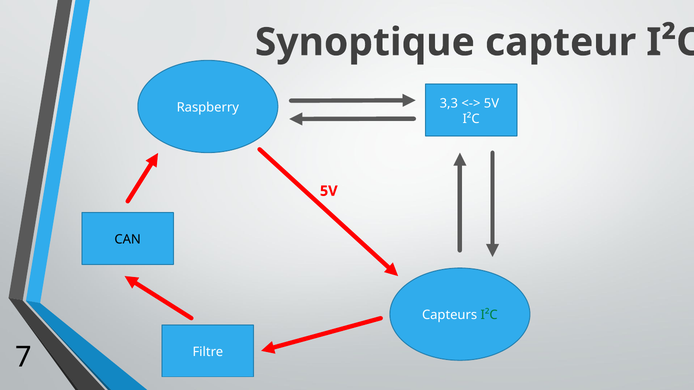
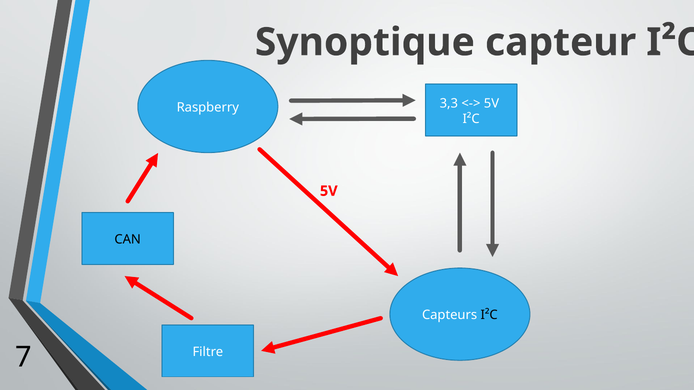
I²C at (489, 315) colour: green -> black
